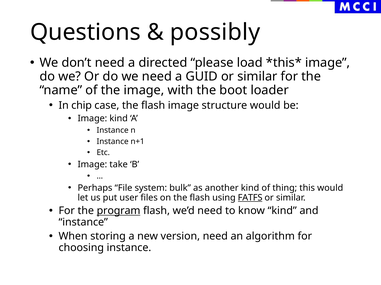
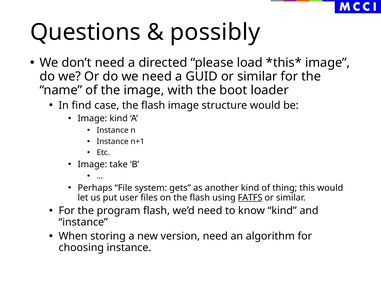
chip: chip -> find
bulk: bulk -> gets
program underline: present -> none
